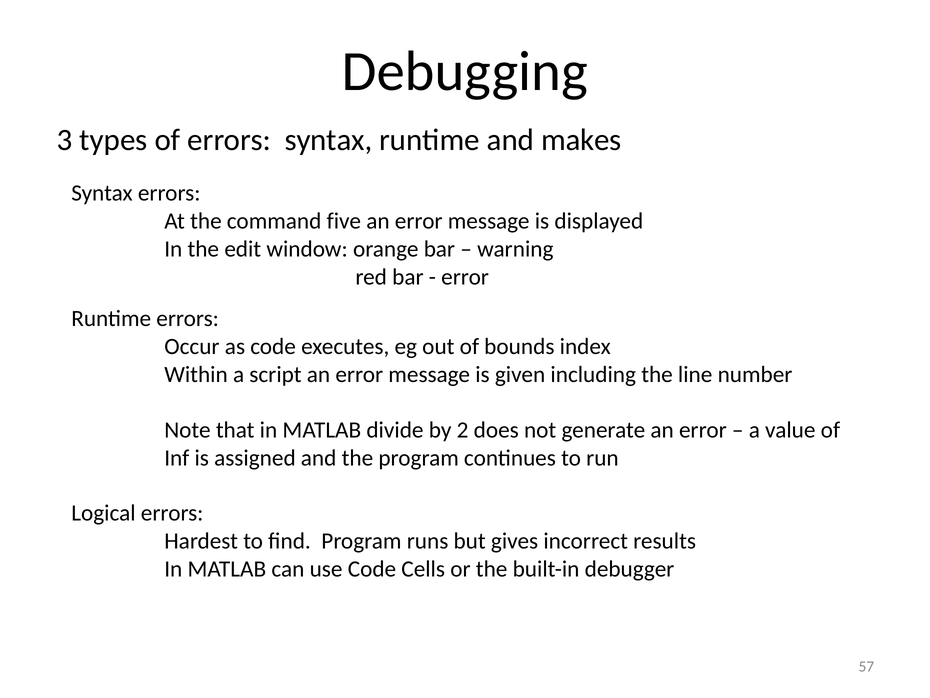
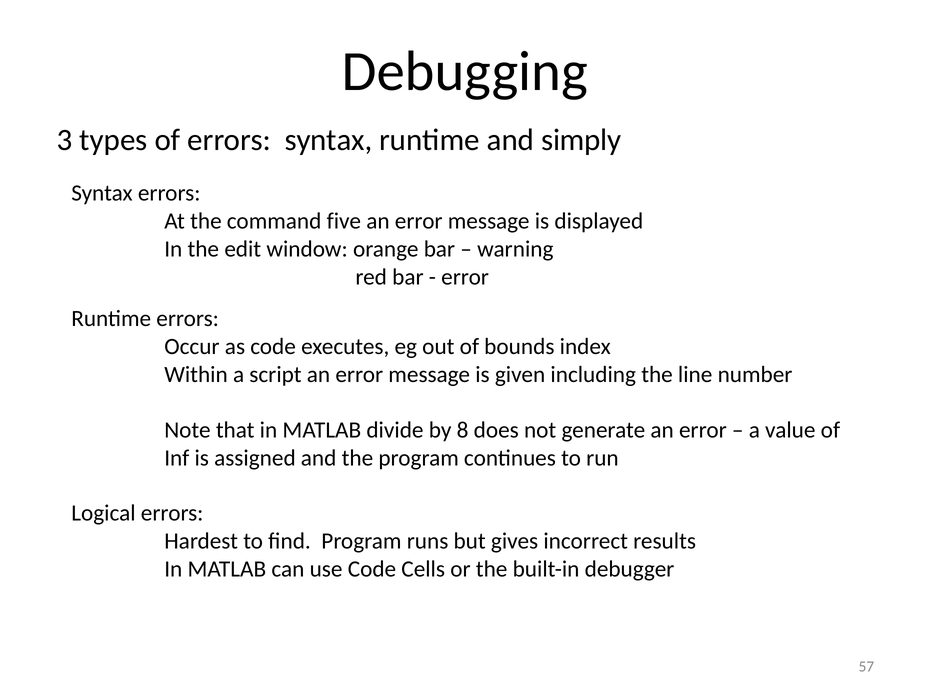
makes: makes -> simply
2: 2 -> 8
